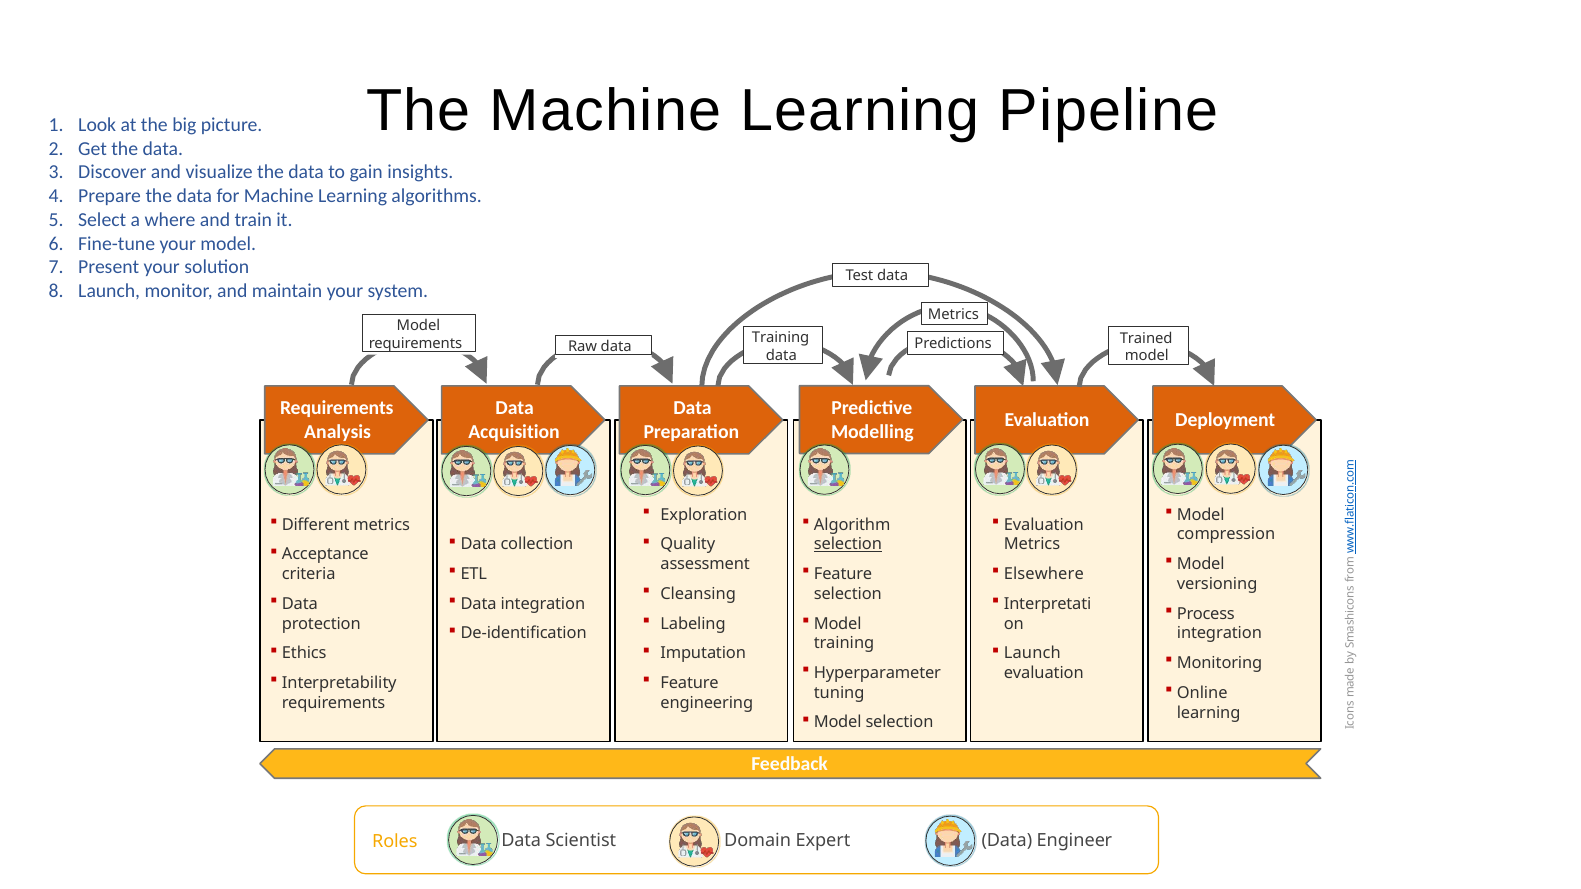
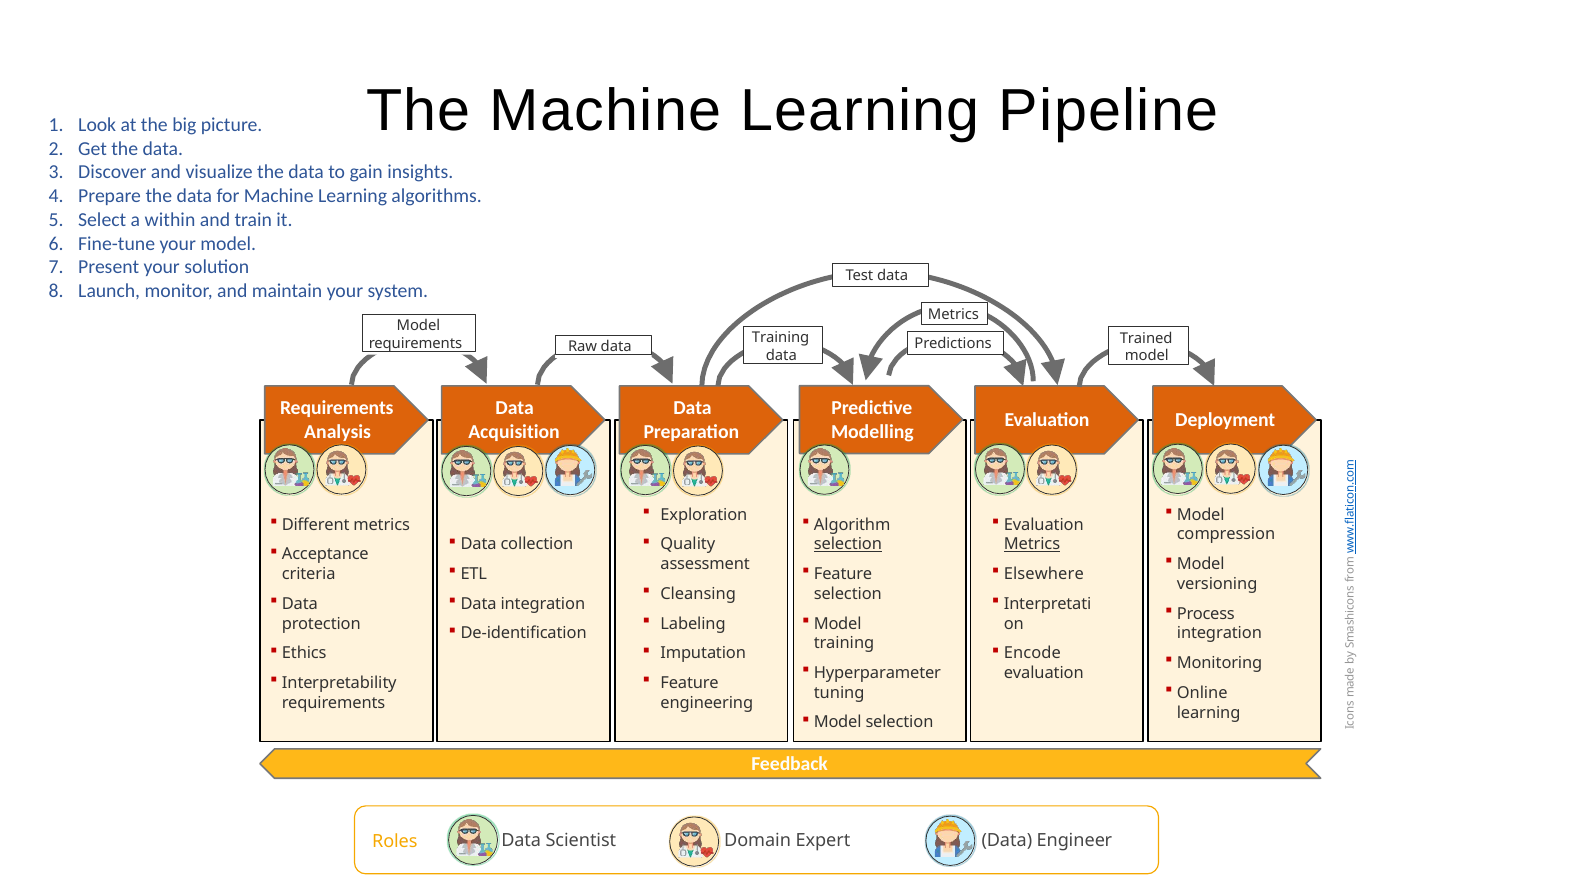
where: where -> within
Metrics at (1032, 545) underline: none -> present
Launch at (1032, 653): Launch -> Encode
